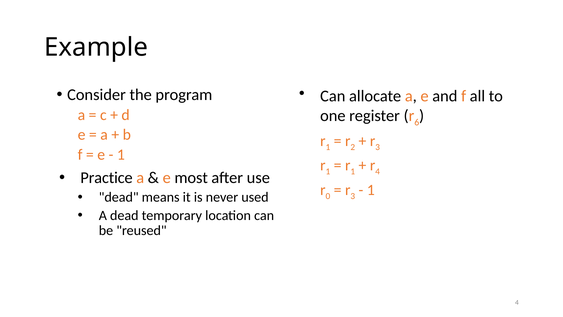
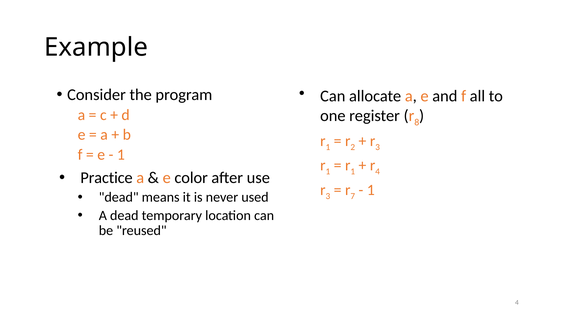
6: 6 -> 8
most: most -> color
0 at (328, 196): 0 -> 3
3 at (353, 196): 3 -> 7
